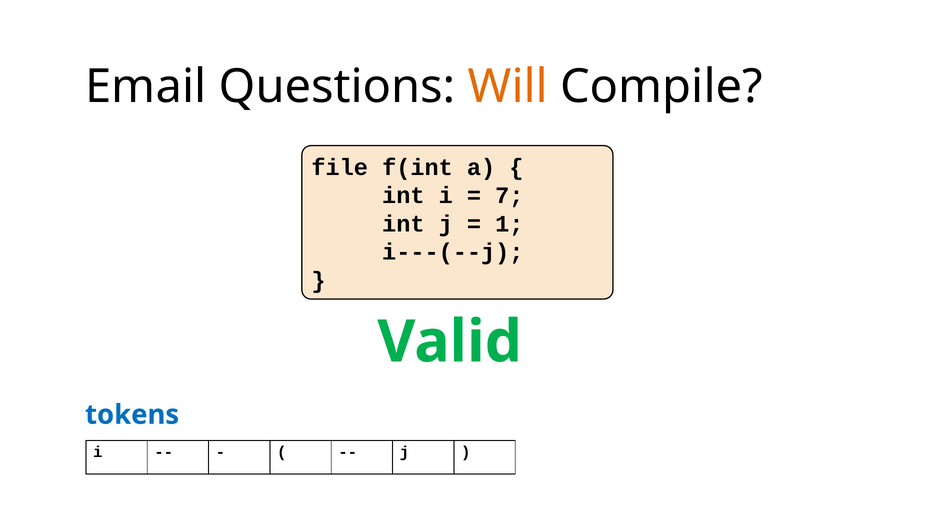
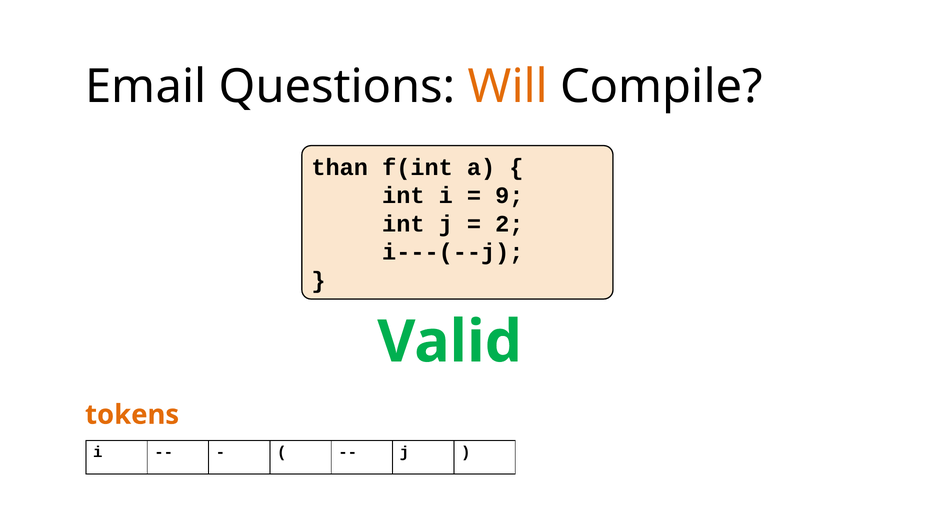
file: file -> than
7: 7 -> 9
1: 1 -> 2
tokens colour: blue -> orange
